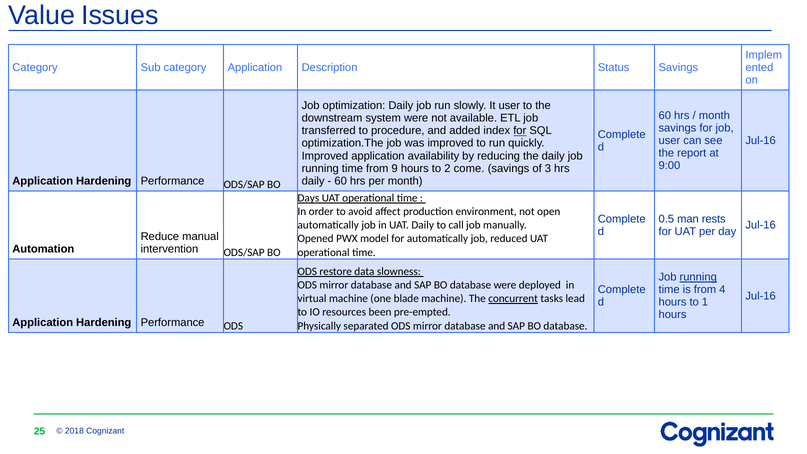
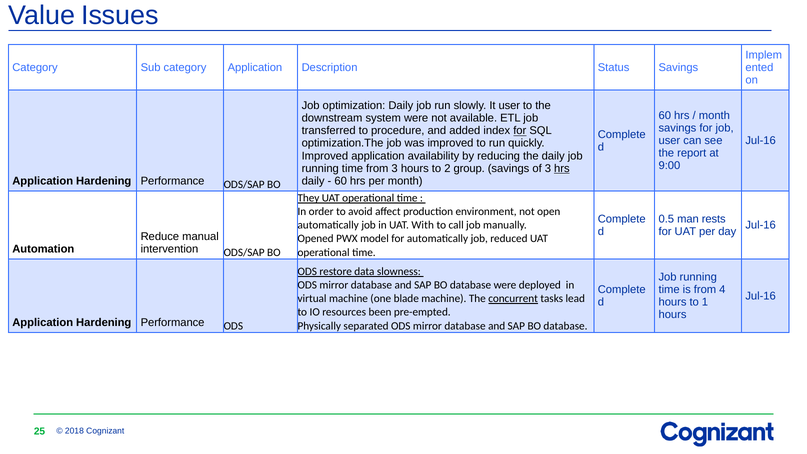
from 9: 9 -> 3
come: come -> group
hrs at (562, 168) underline: none -> present
Days: Days -> They
UAT Daily: Daily -> With
running at (698, 277) underline: present -> none
